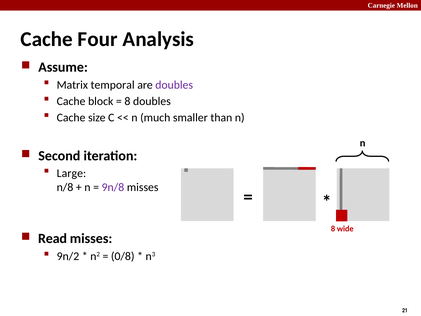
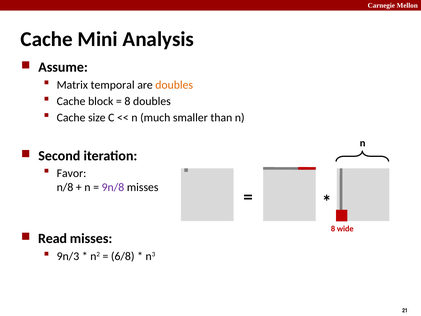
Four: Four -> Mini
doubles at (174, 85) colour: purple -> orange
Large: Large -> Favor
9n/2: 9n/2 -> 9n/3
0/8: 0/8 -> 6/8
